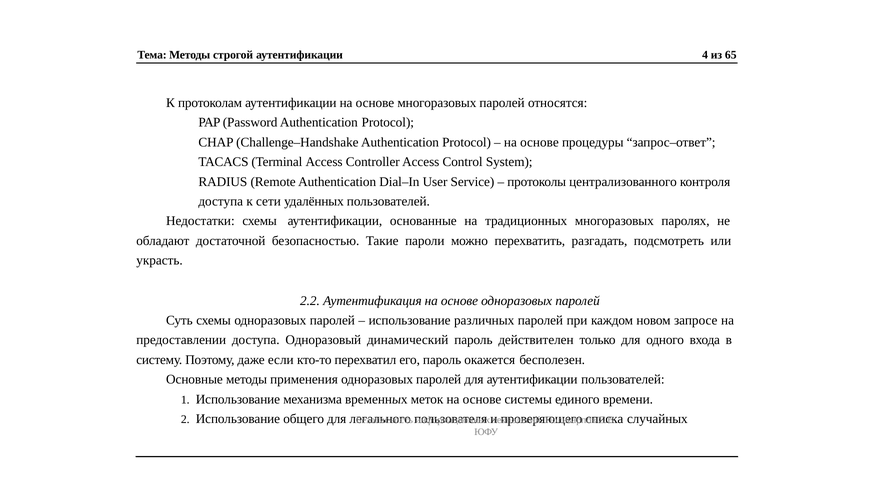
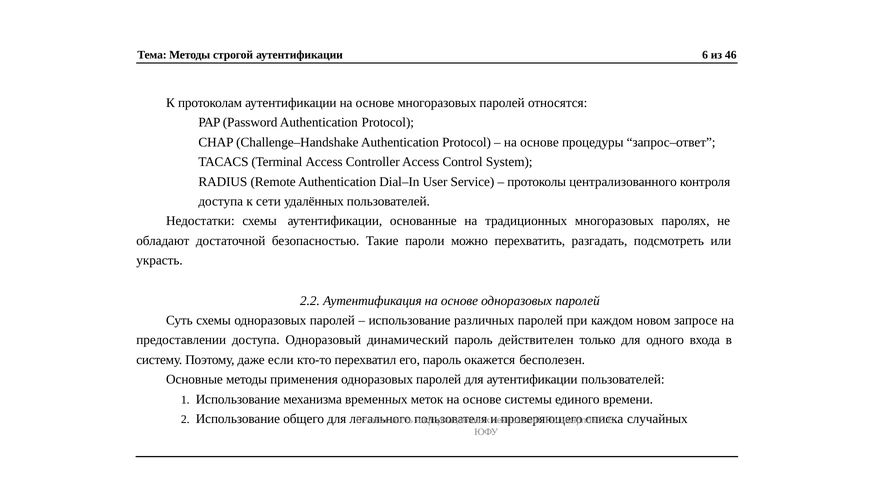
4: 4 -> 6
65: 65 -> 46
